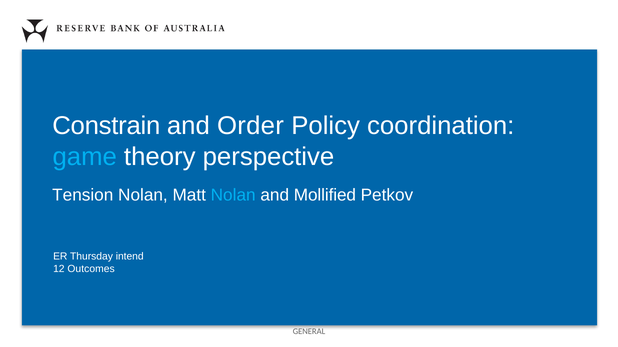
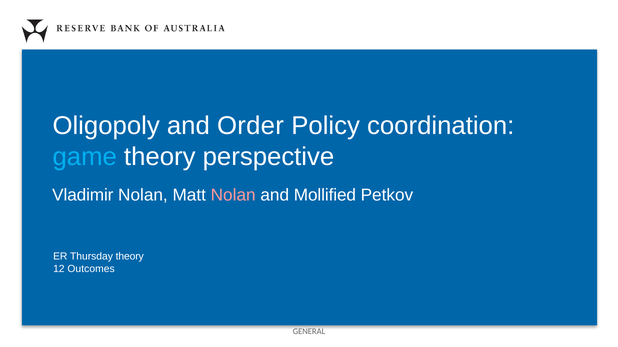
Constrain: Constrain -> Oligopoly
Tension: Tension -> Vladimir
Nolan at (233, 195) colour: light blue -> pink
Thursday intend: intend -> theory
